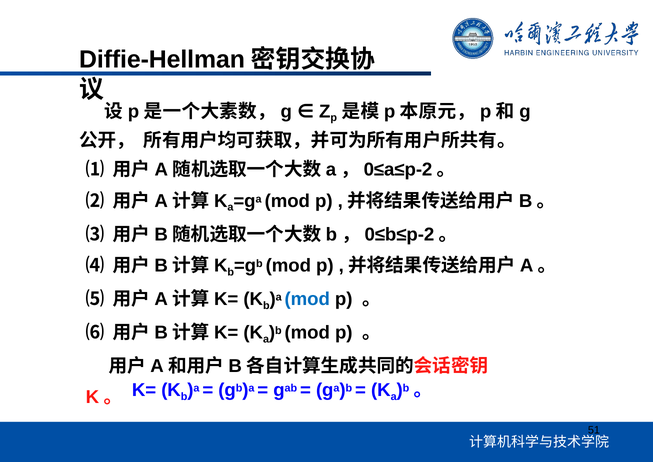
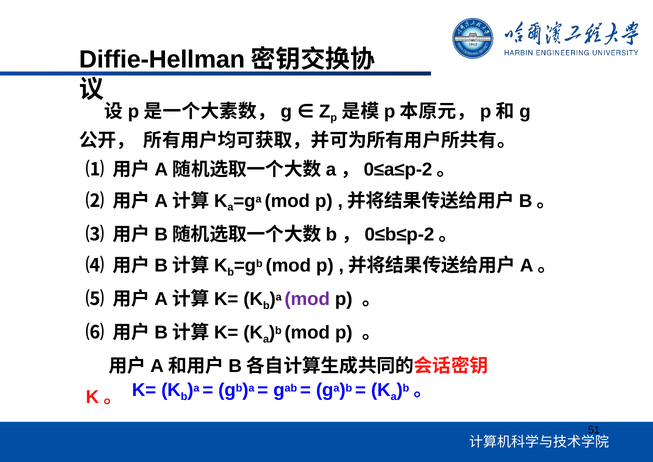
mod at (307, 299) colour: blue -> purple
